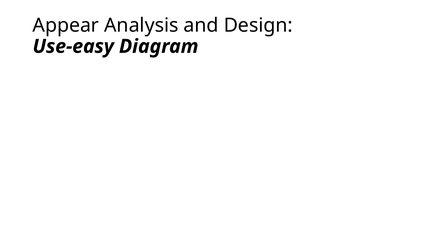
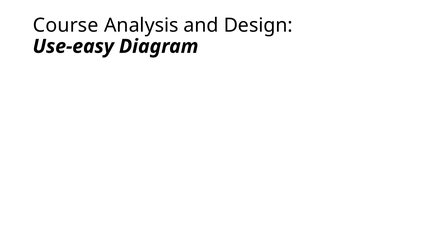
Appear: Appear -> Course
